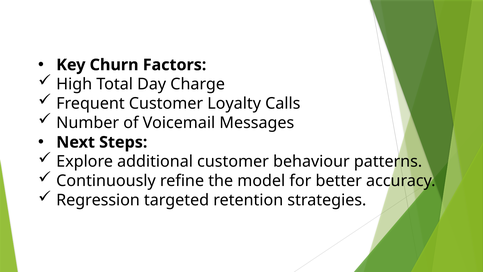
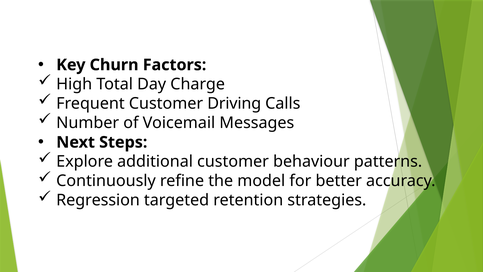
Loyalty: Loyalty -> Driving
